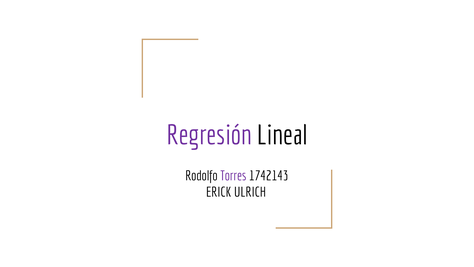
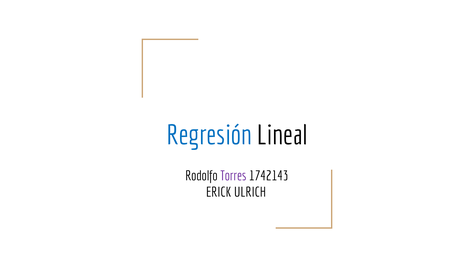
Regresión colour: purple -> blue
